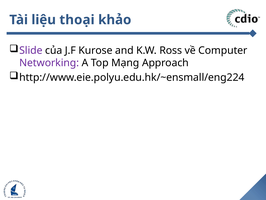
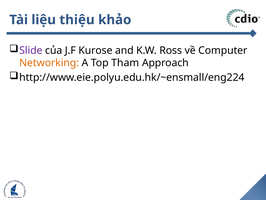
thoại: thoại -> thiệu
Networking colour: purple -> orange
Mạng: Mạng -> Tham
